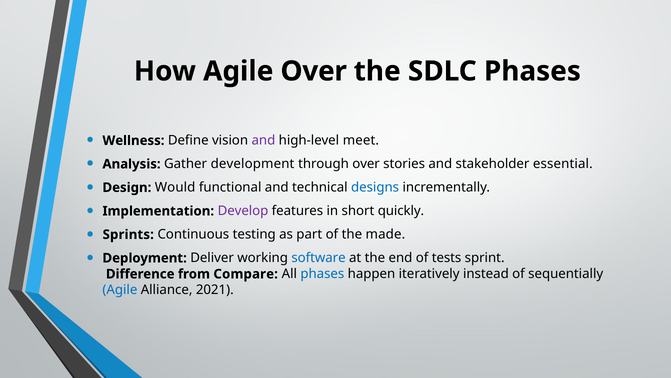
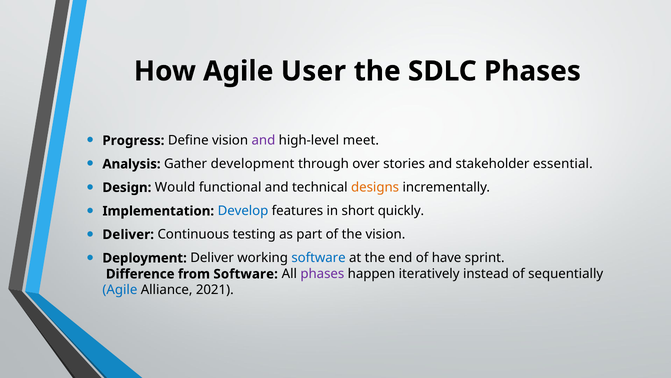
Agile Over: Over -> User
Wellness: Wellness -> Progress
designs colour: blue -> orange
Develop colour: purple -> blue
Sprints at (128, 234): Sprints -> Deliver
the made: made -> vision
tests: tests -> have
from Compare: Compare -> Software
phases at (322, 274) colour: blue -> purple
